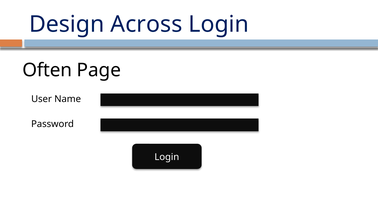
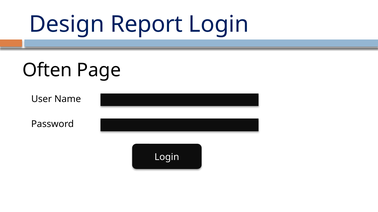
Across: Across -> Report
